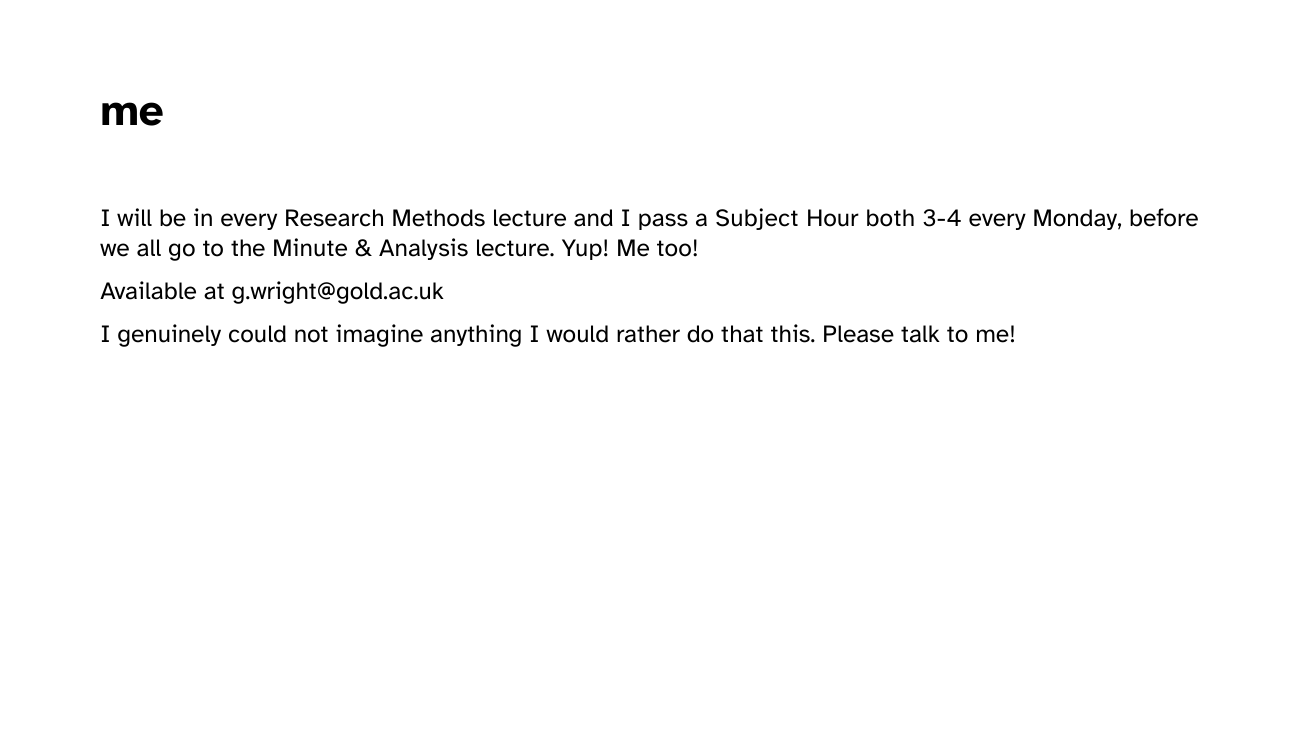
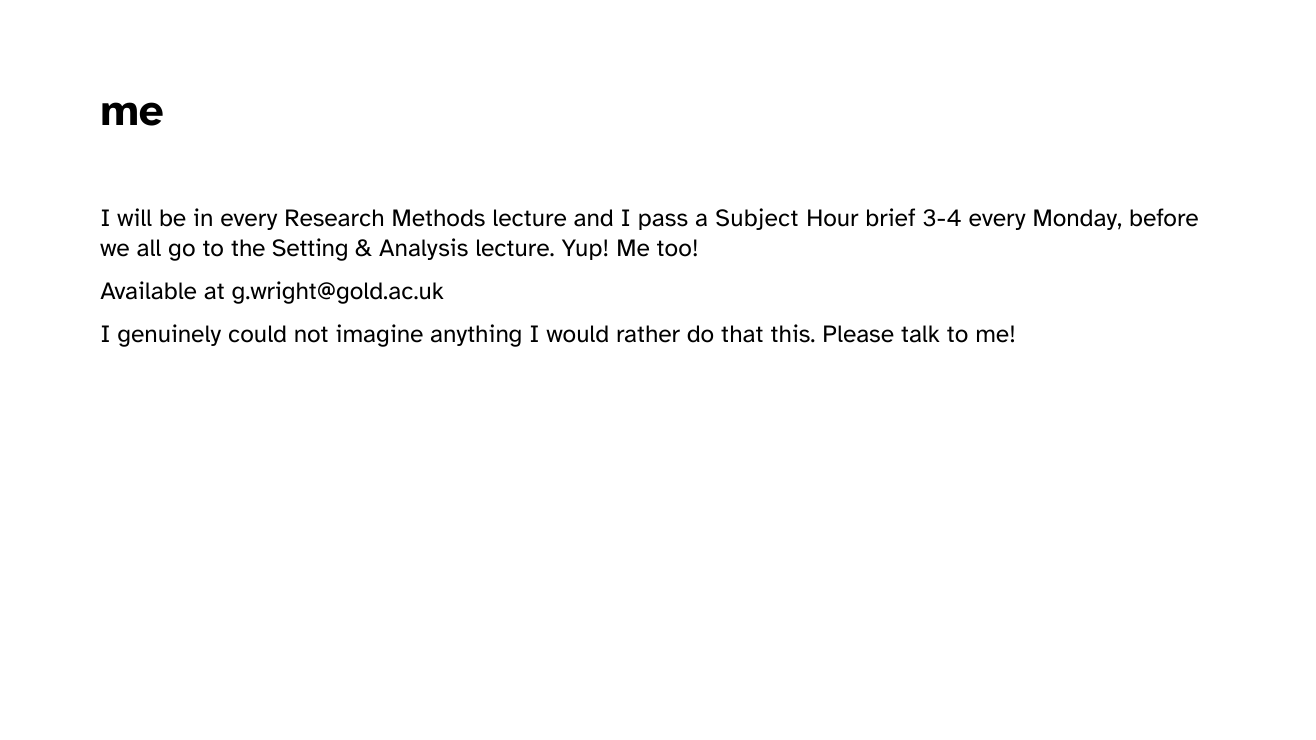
both: both -> brief
Minute: Minute -> Setting
